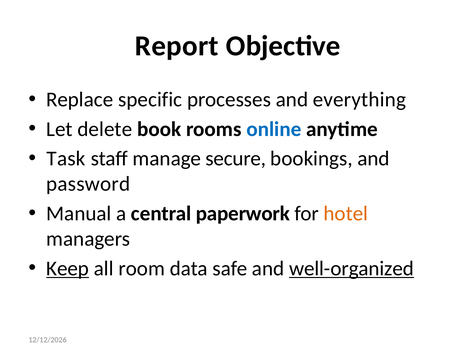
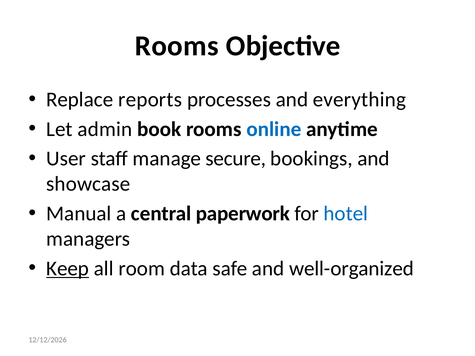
Report at (177, 46): Report -> Rooms
specific: specific -> reports
delete: delete -> admin
Task: Task -> User
password: password -> showcase
hotel colour: orange -> blue
well-organized underline: present -> none
